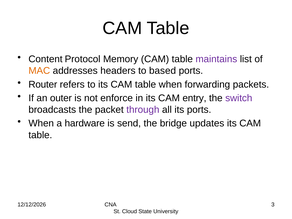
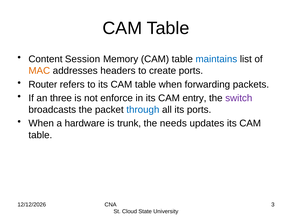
Protocol: Protocol -> Session
maintains colour: purple -> blue
based: based -> create
outer: outer -> three
through colour: purple -> blue
send: send -> trunk
bridge: bridge -> needs
